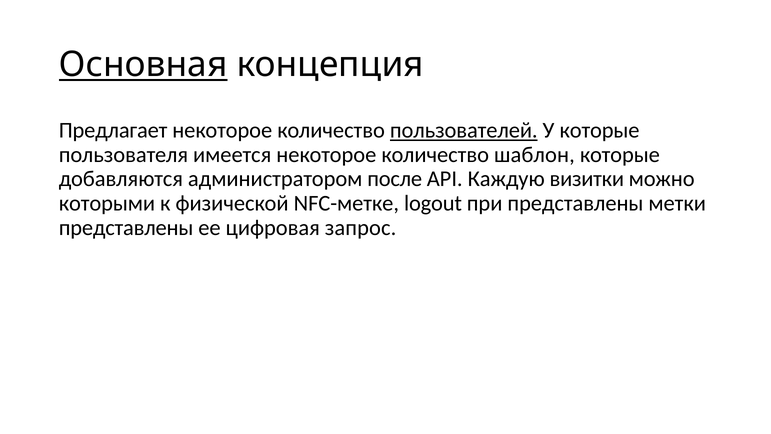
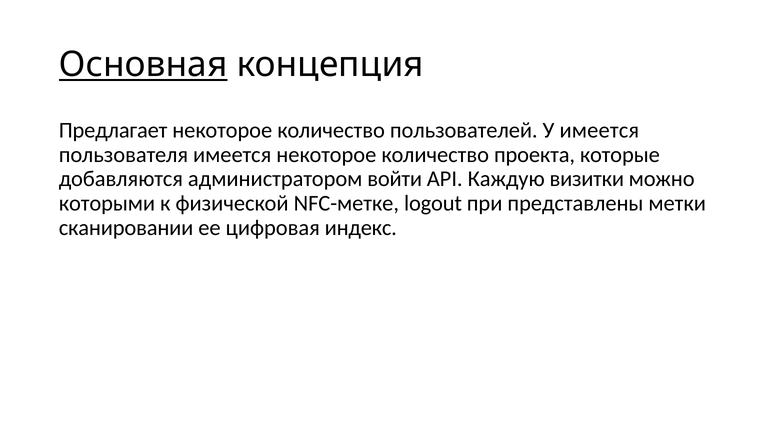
пользователей underline: present -> none
У которые: которые -> имеется
шаблон: шаблон -> проекта
после: после -> войти
представлены at (126, 228): представлены -> сканировании
запрос: запрос -> индекс
